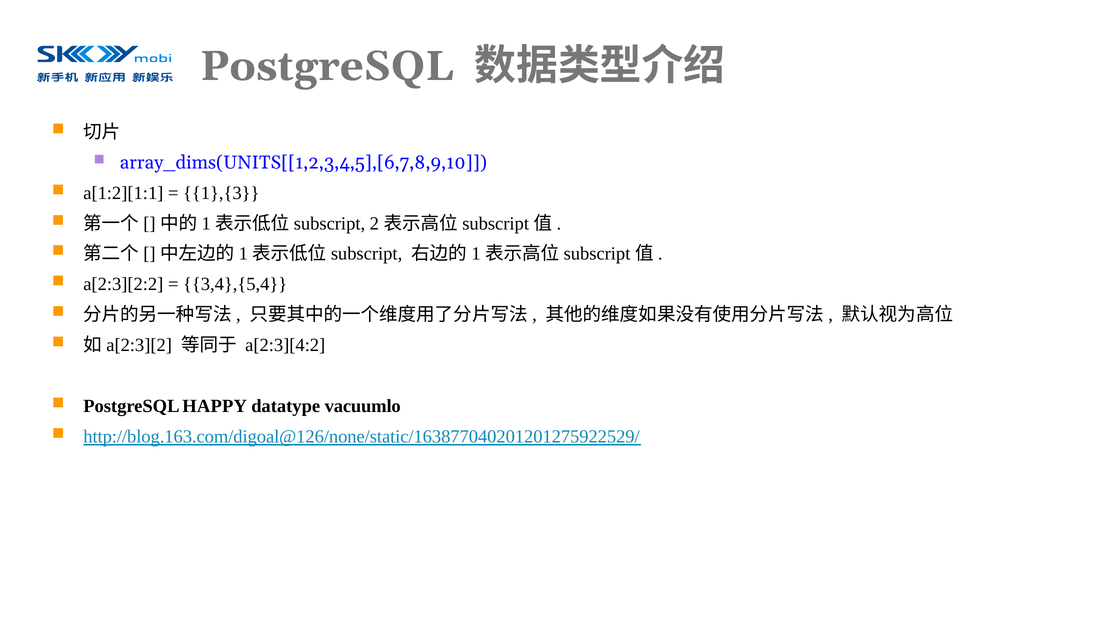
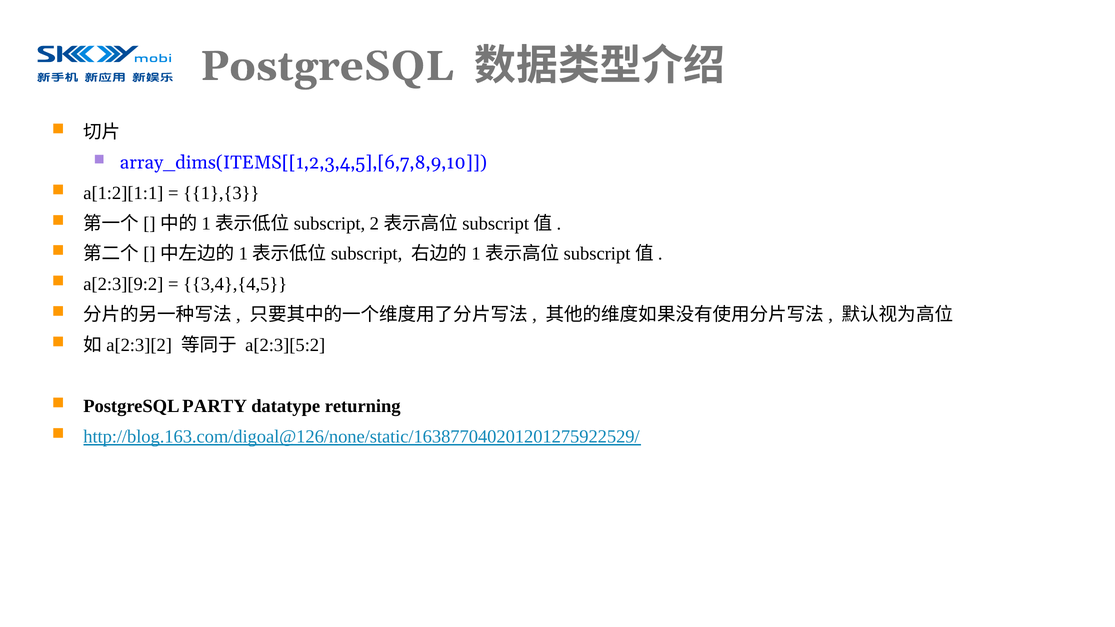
array_dims(UNITS[[1,2,3,4,5],[6,7,8,9,10: array_dims(UNITS[[1,2,3,4,5],[6,7,8,9,10 -> array_dims(ITEMS[[1,2,3,4,5],[6,7,8,9,10
a[2:3][2:2: a[2:3][2:2 -> a[2:3][9:2
3,4},{5,4: 3,4},{5,4 -> 3,4},{4,5
a[2:3][4:2: a[2:3][4:2 -> a[2:3][5:2
HAPPY: HAPPY -> PARTY
vacuumlo: vacuumlo -> returning
